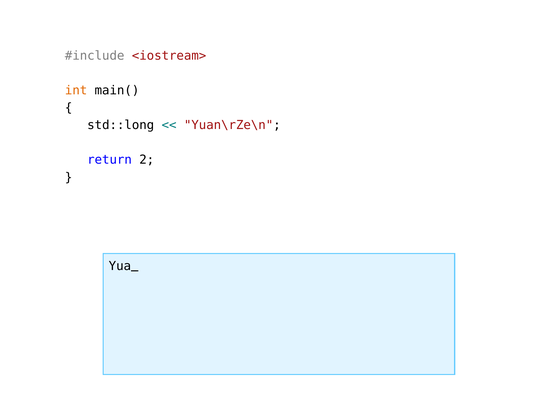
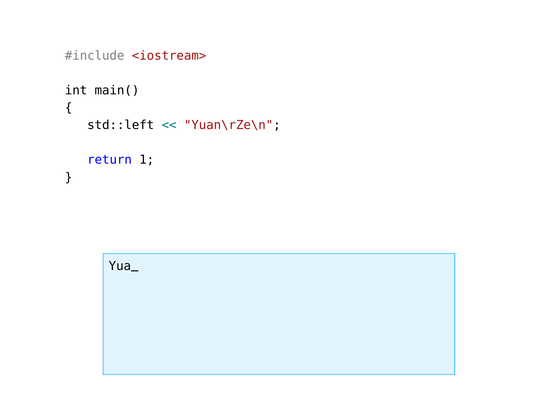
int colour: orange -> black
std::long: std::long -> std::left
2: 2 -> 1
